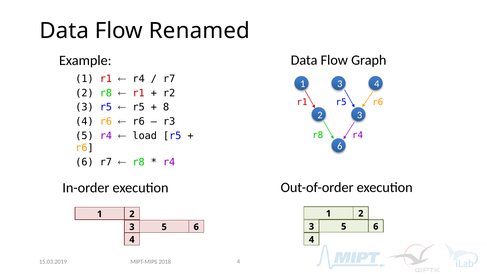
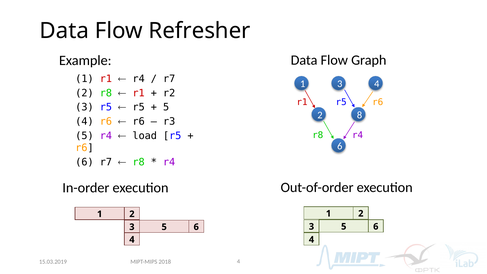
Renamed: Renamed -> Refresher
8 at (166, 107): 8 -> 5
2 3: 3 -> 8
